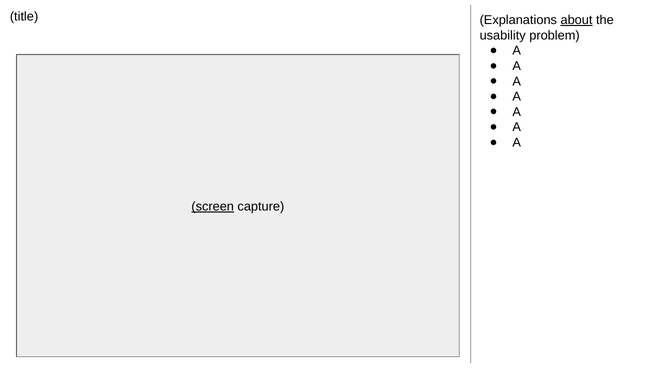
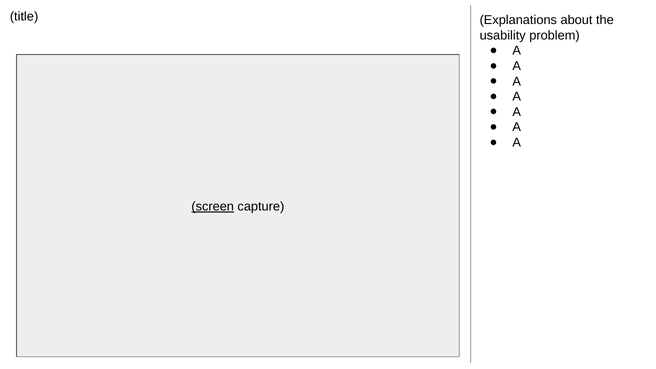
about underline: present -> none
